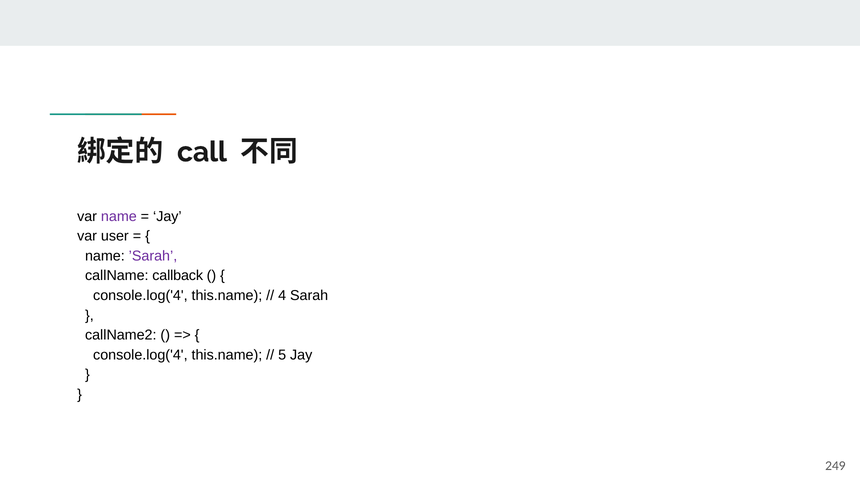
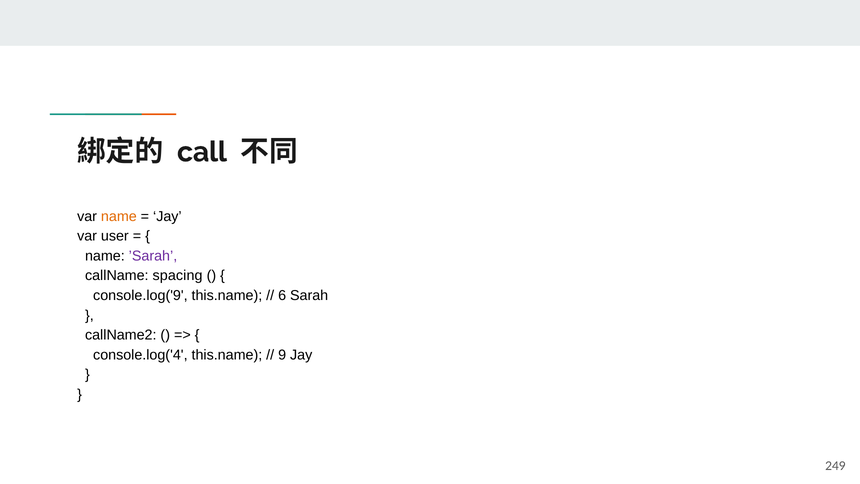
name at (119, 216) colour: purple -> orange
callback: callback -> spacing
console.log('4 at (140, 295): console.log('4 -> console.log('9
4: 4 -> 6
5: 5 -> 9
